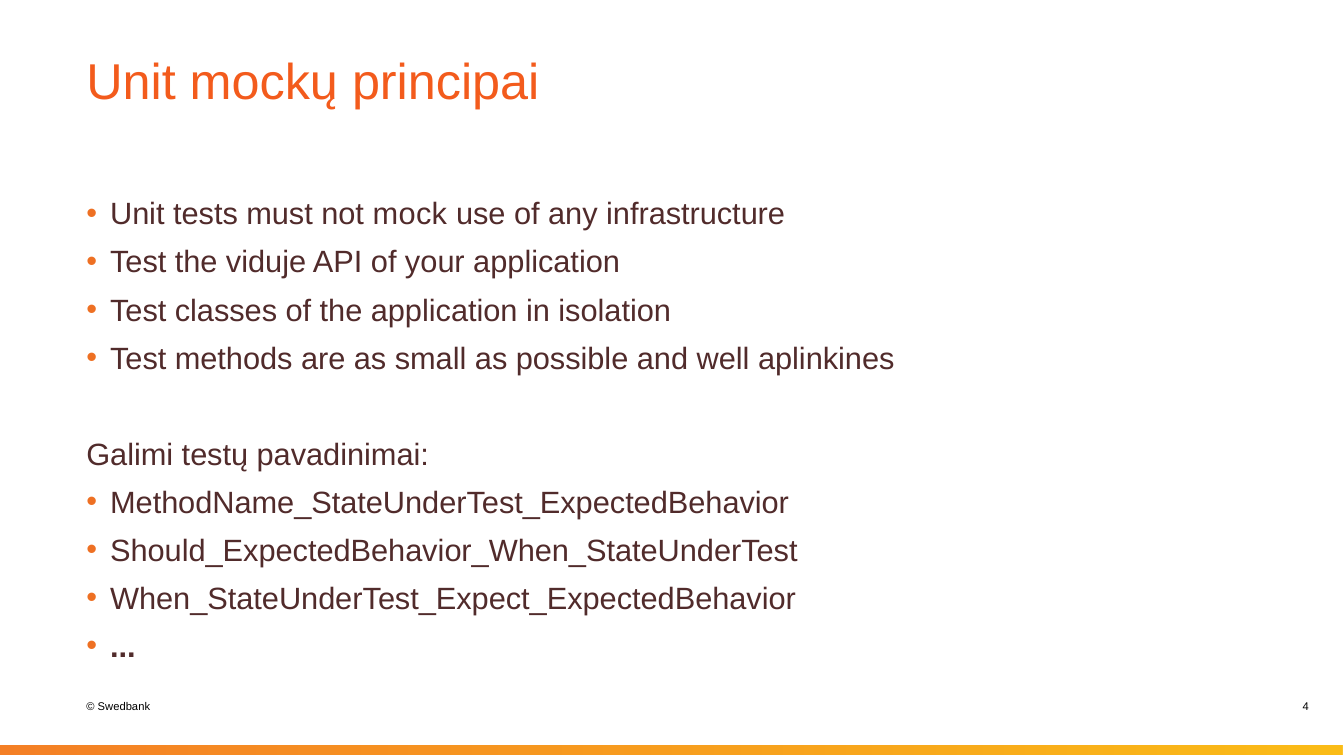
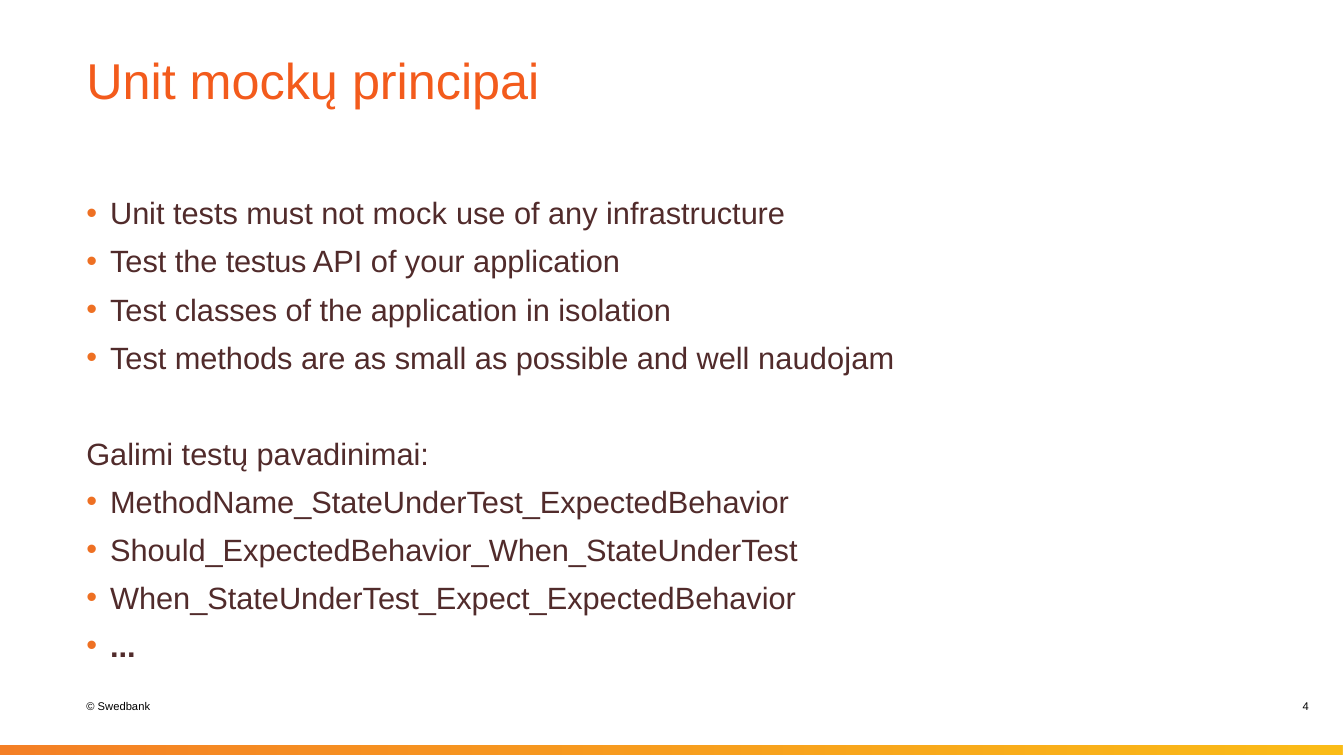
viduje: viduje -> testus
aplinkines: aplinkines -> naudojam
